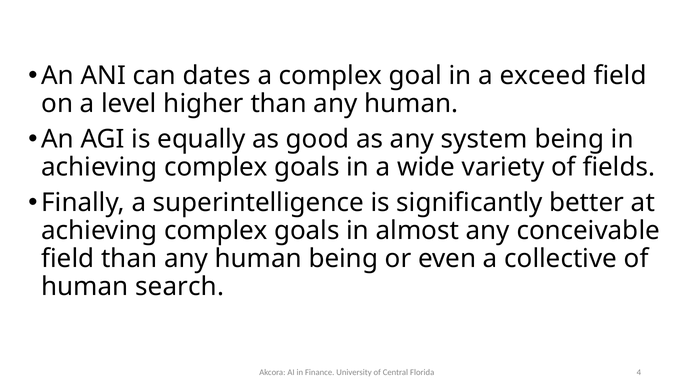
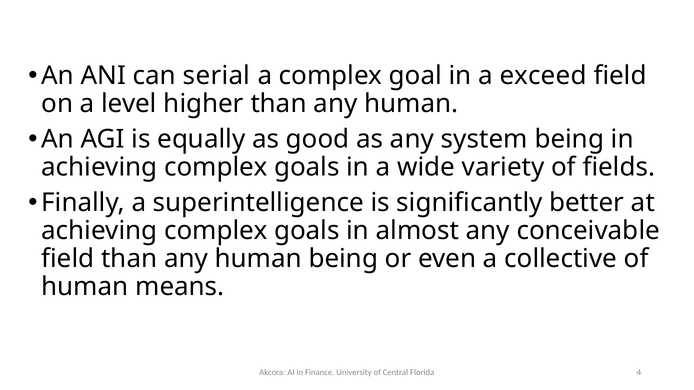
dates: dates -> serial
search: search -> means
